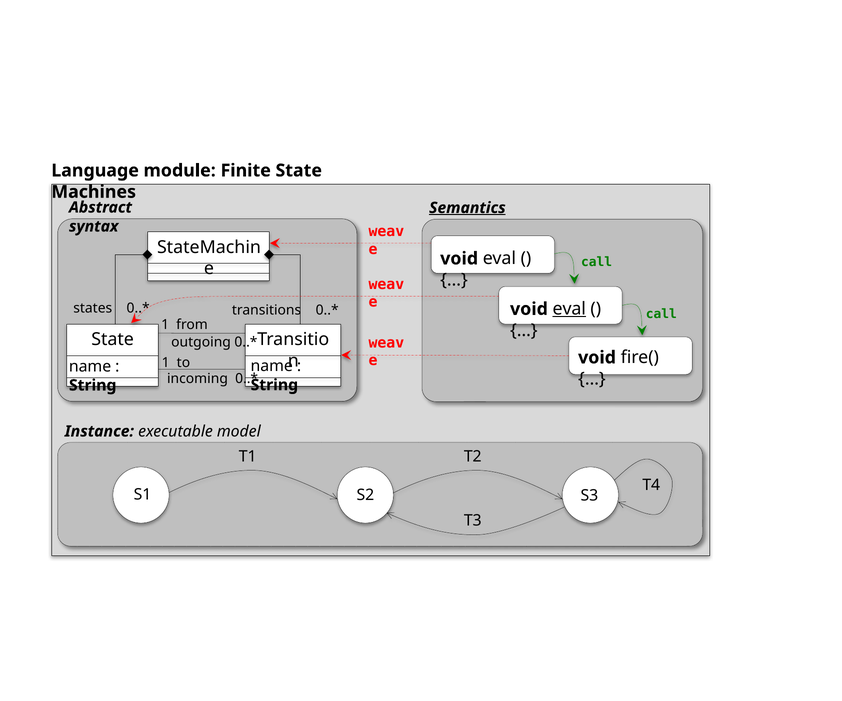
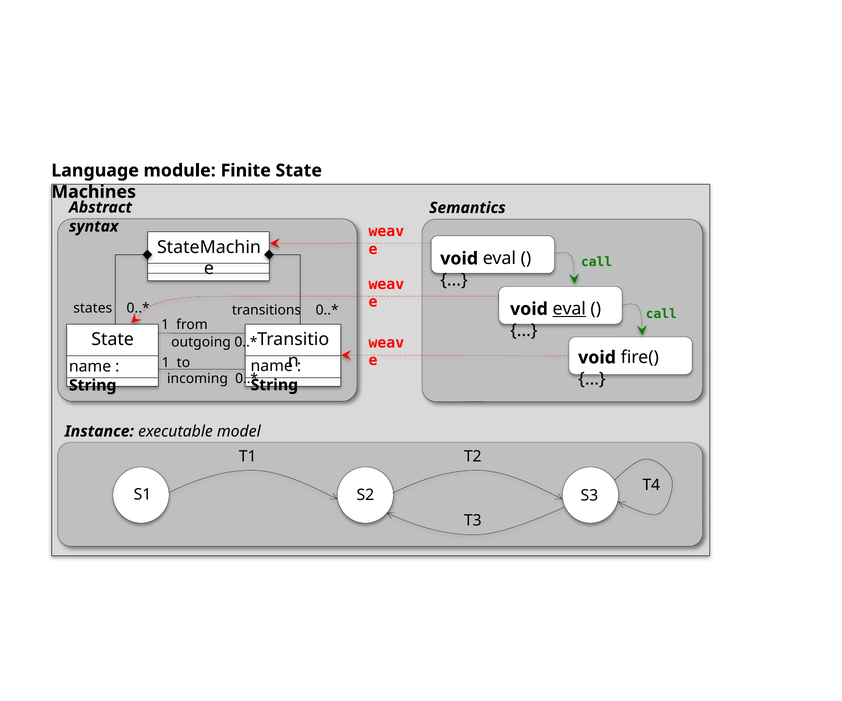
Semantics underline: present -> none
